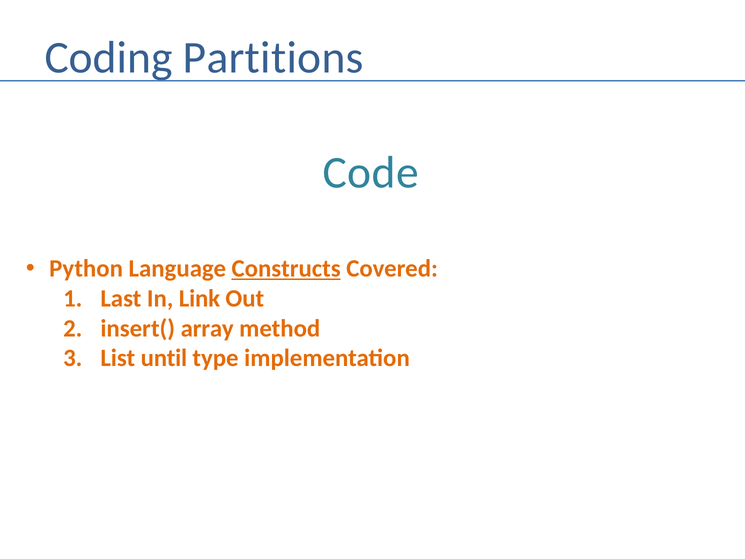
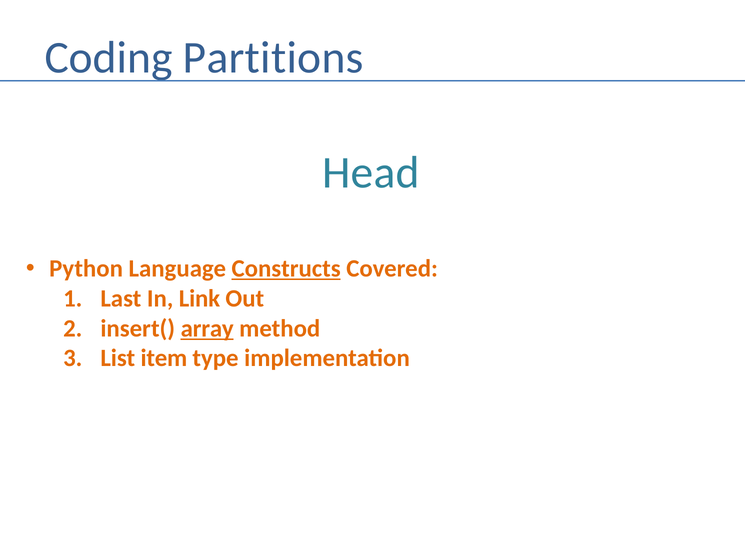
Code: Code -> Head
array underline: none -> present
until: until -> item
